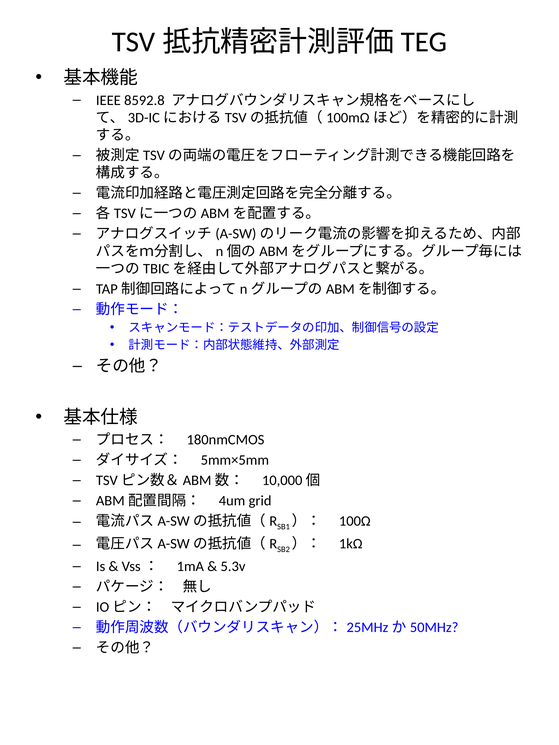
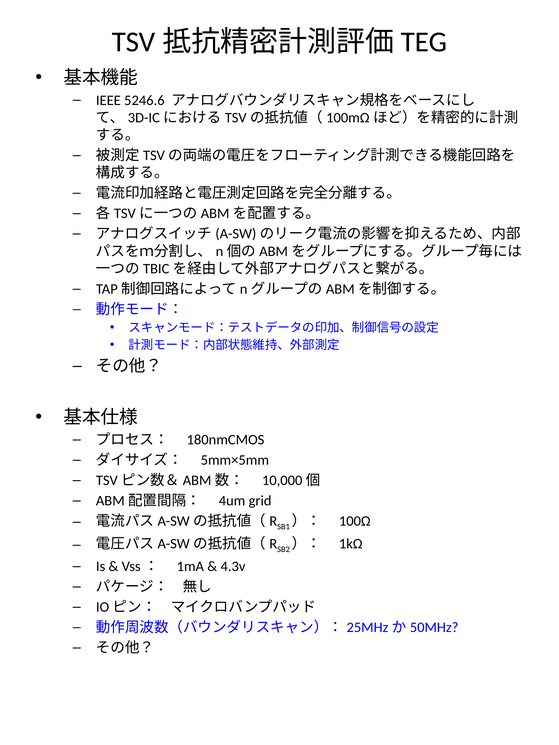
8592.8: 8592.8 -> 5246.6
5.3v: 5.3v -> 4.3v
